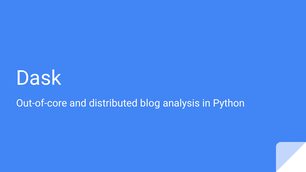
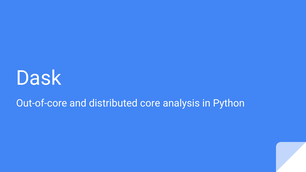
blog: blog -> core
